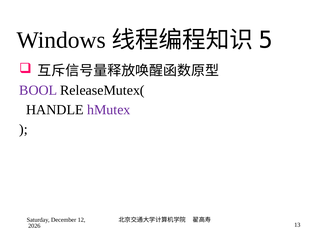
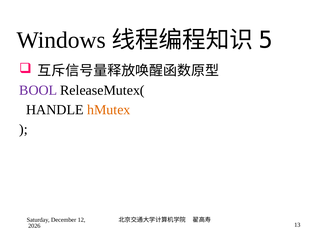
hMutex colour: purple -> orange
